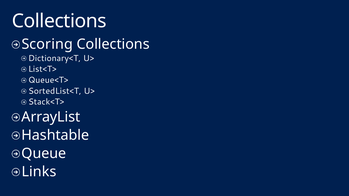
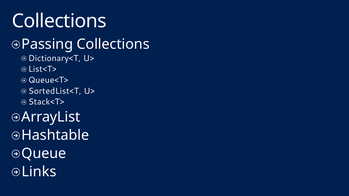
Scoring: Scoring -> Passing
